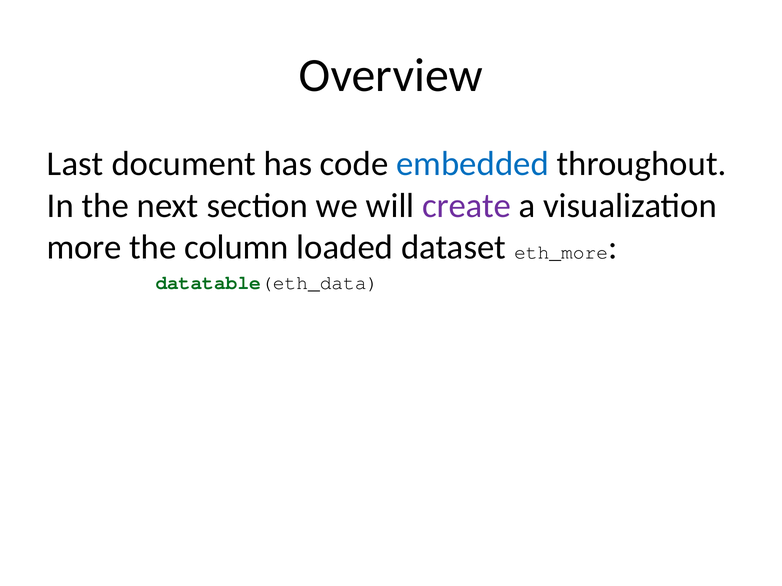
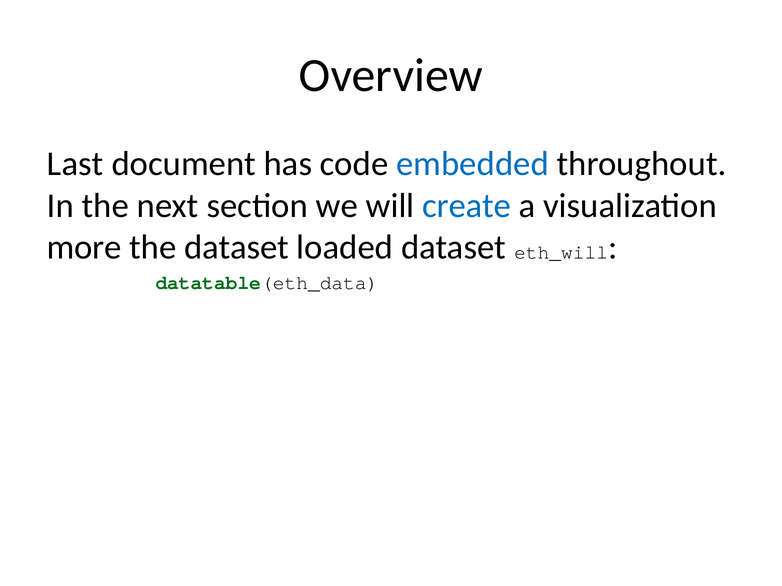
create colour: purple -> blue
the column: column -> dataset
eth_more: eth_more -> eth_will
